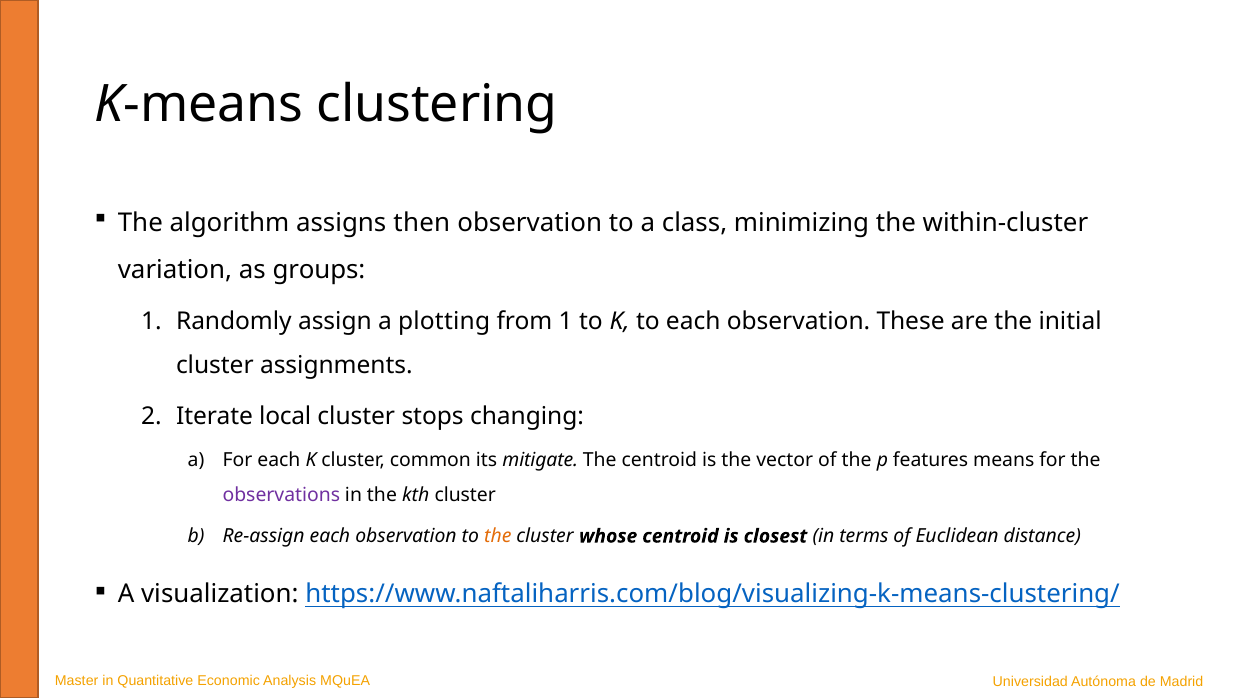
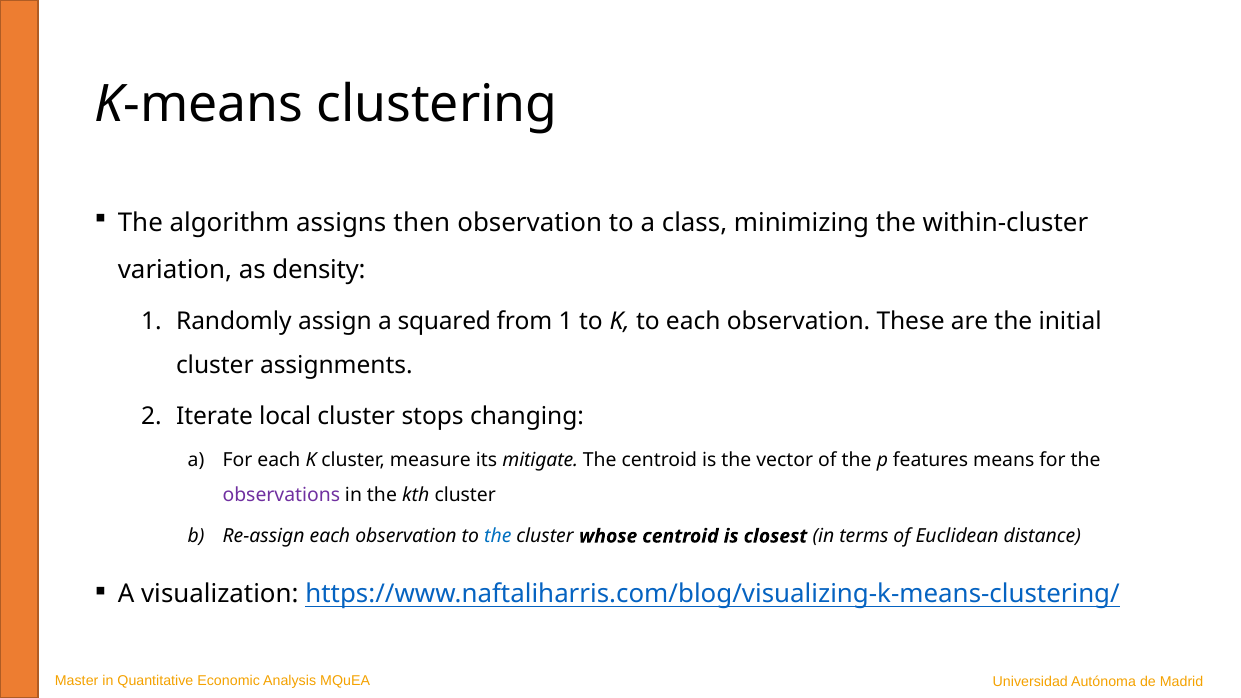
groups: groups -> density
plotting: plotting -> squared
common: common -> measure
the at (498, 536) colour: orange -> blue
